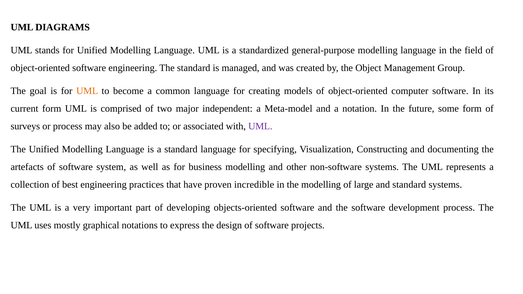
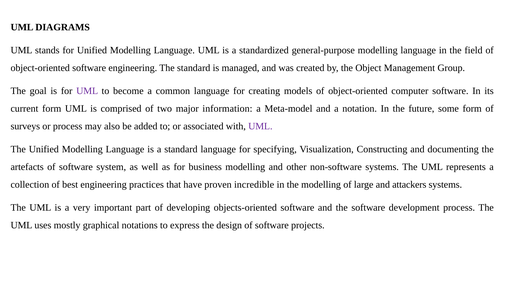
UML at (87, 91) colour: orange -> purple
independent: independent -> information
and standard: standard -> attackers
